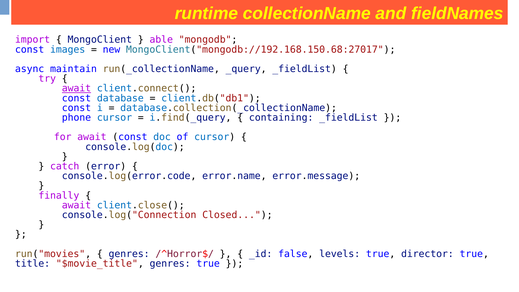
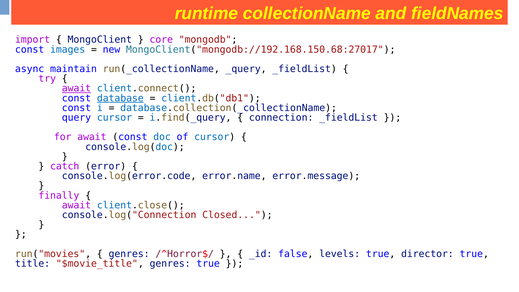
able: able -> core
database underline: none -> present
phone: phone -> query
containing: containing -> connection
